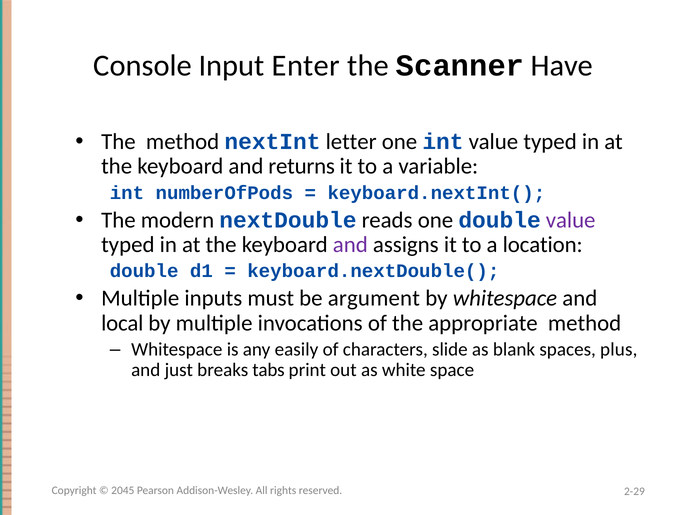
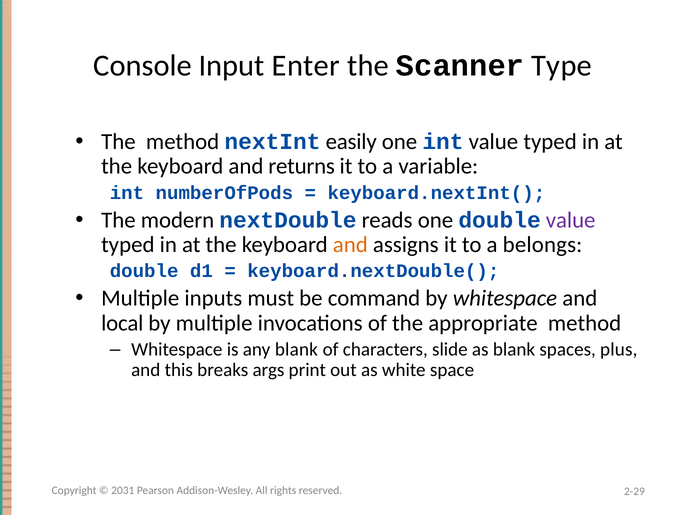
Have: Have -> Type
letter: letter -> easily
and at (350, 244) colour: purple -> orange
location: location -> belongs
argument: argument -> command
any easily: easily -> blank
just: just -> this
tabs: tabs -> args
2045: 2045 -> 2031
